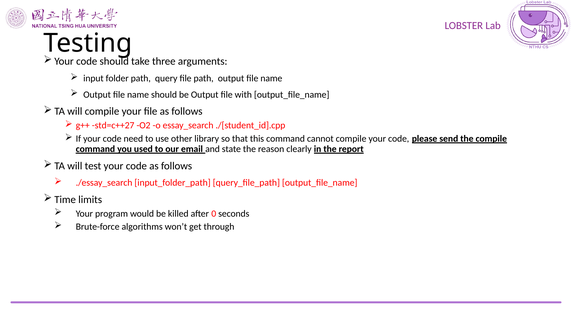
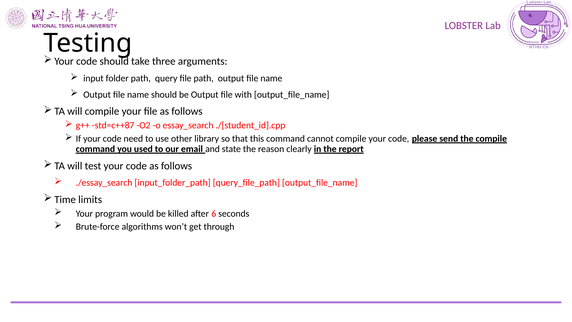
std=c++27: std=c++27 -> std=c++87
0: 0 -> 6
